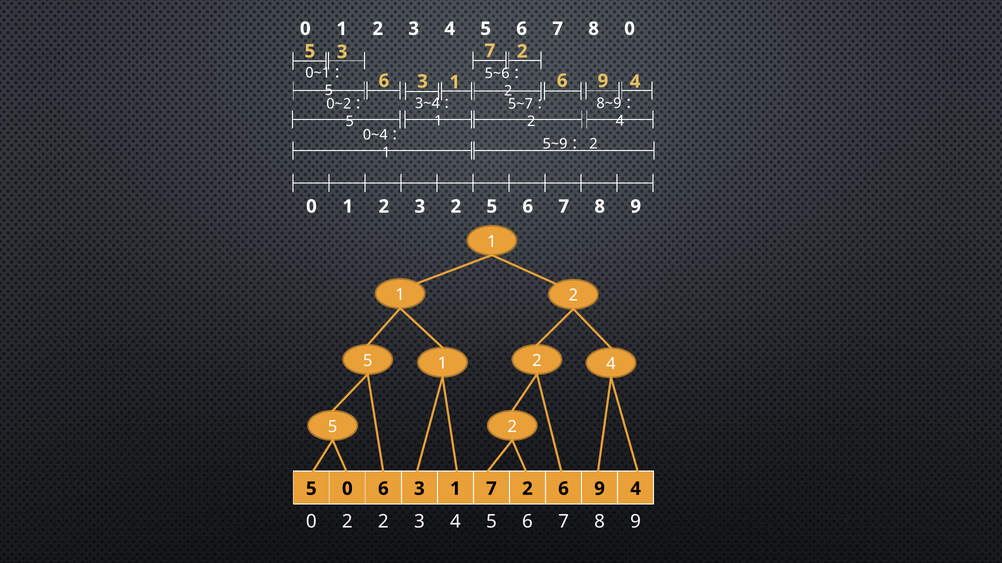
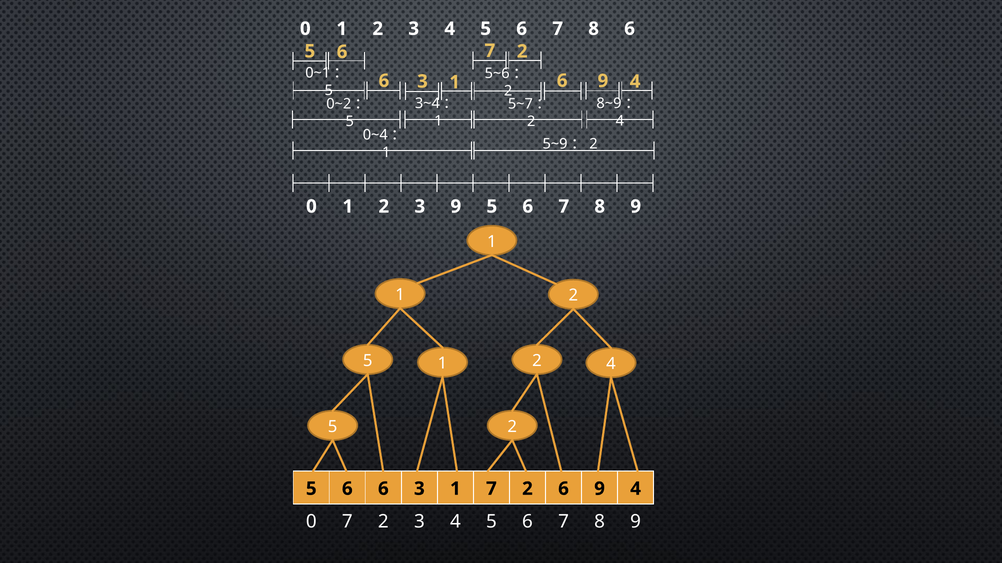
8 0: 0 -> 6
3 at (342, 52): 3 -> 6
3 2: 2 -> 9
0 at (347, 489): 0 -> 6
0 2: 2 -> 7
